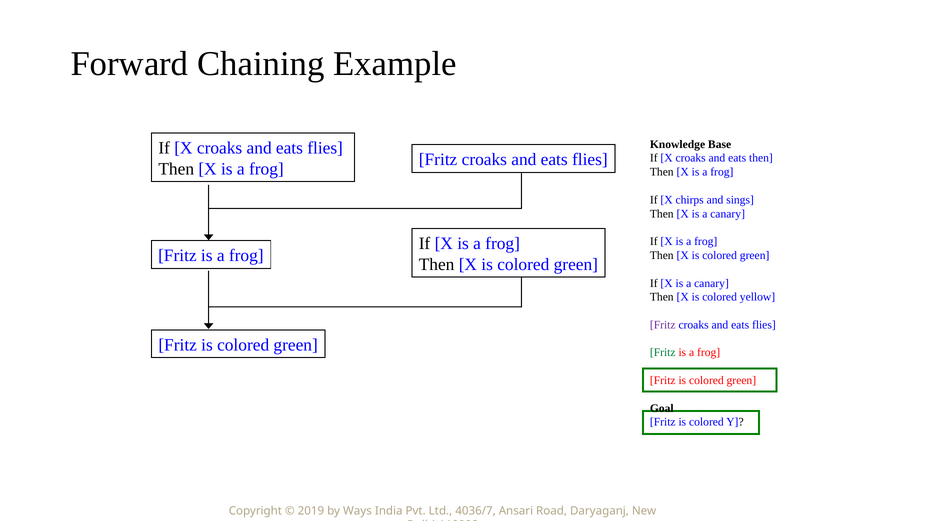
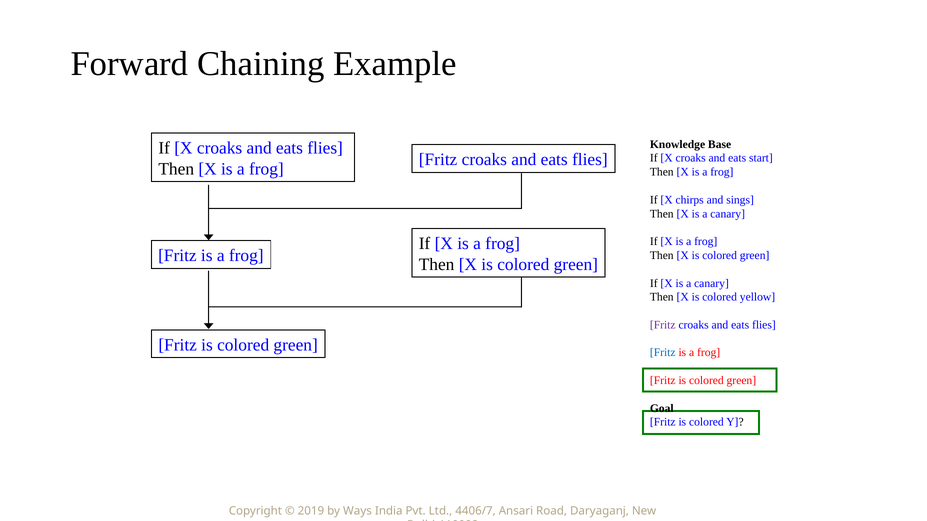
eats then: then -> start
Fritz at (663, 353) colour: green -> blue
4036/7: 4036/7 -> 4406/7
